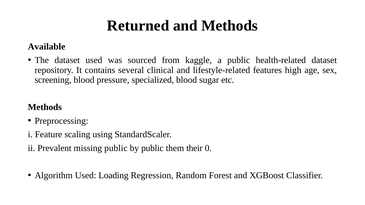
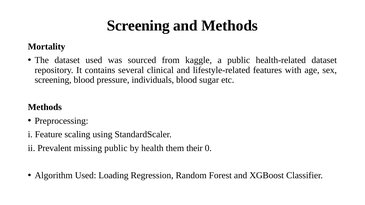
Returned at (138, 26): Returned -> Screening
Available: Available -> Mortality
high: high -> with
specialized: specialized -> individuals
by public: public -> health
